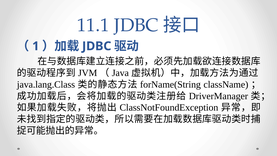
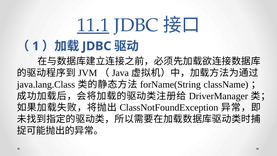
11.1 underline: none -> present
